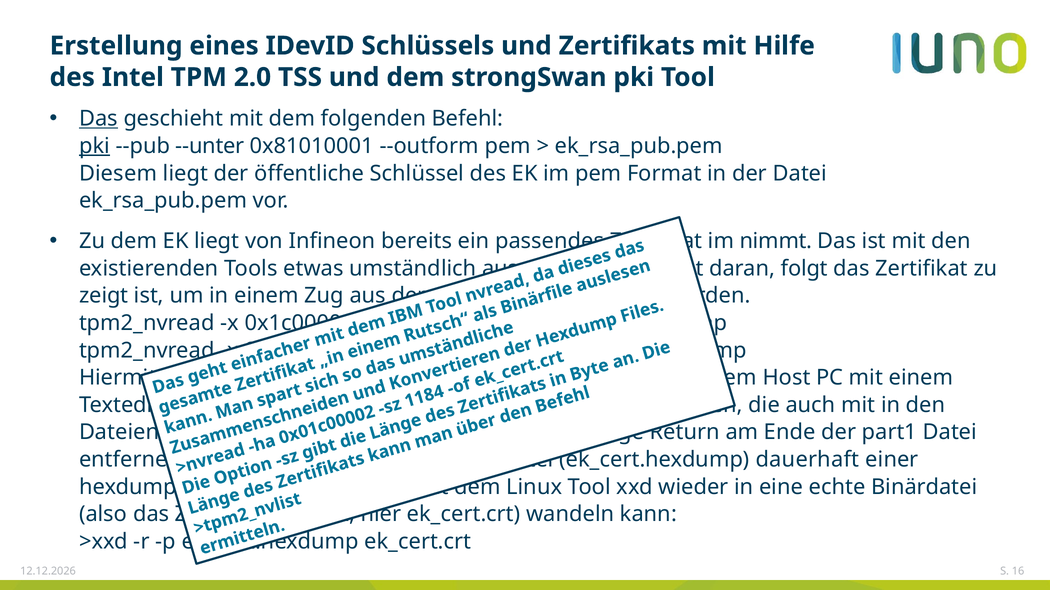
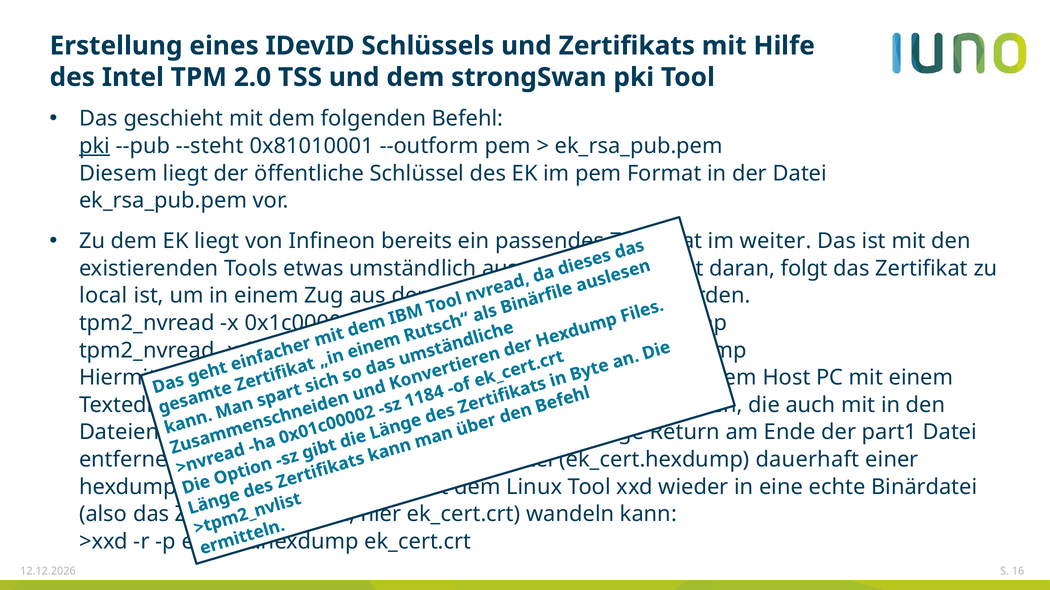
Das at (98, 119) underline: present -> none
--unter: --unter -> --steht
nimmt: nimmt -> weiter
zeigt: zeigt -> local
